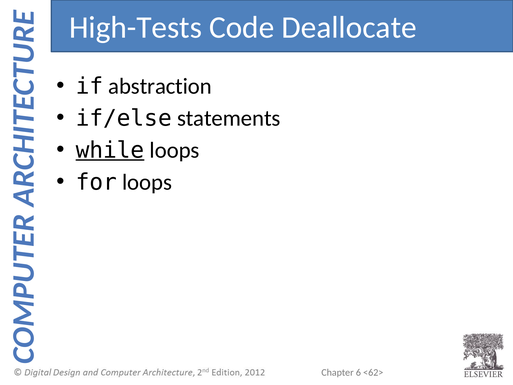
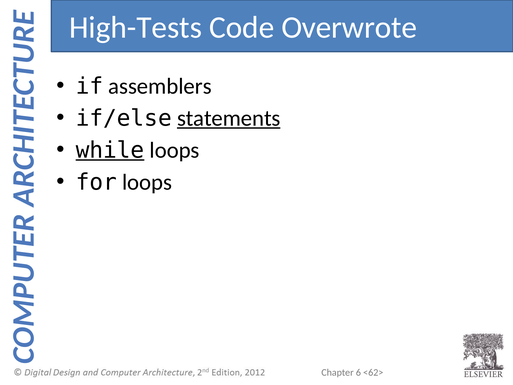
Deallocate: Deallocate -> Overwrote
abstraction: abstraction -> assemblers
statements underline: none -> present
